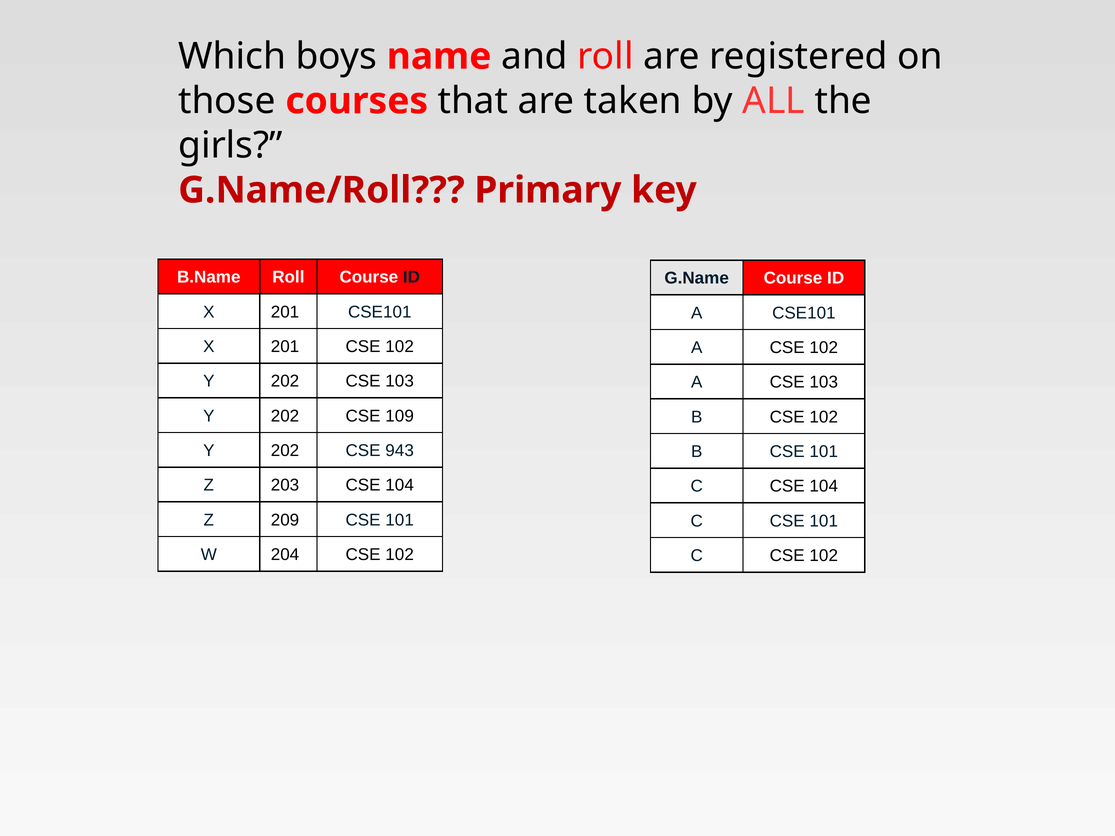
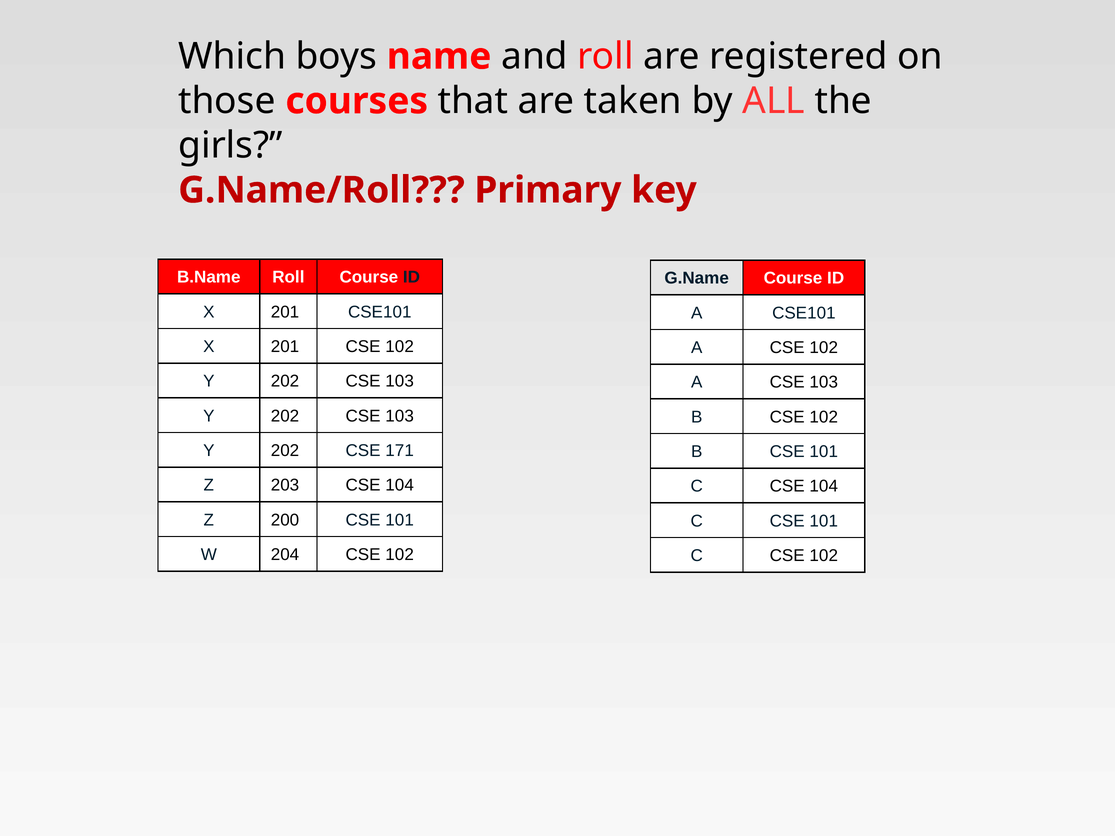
109 at (400, 416): 109 -> 103
943: 943 -> 171
209: 209 -> 200
